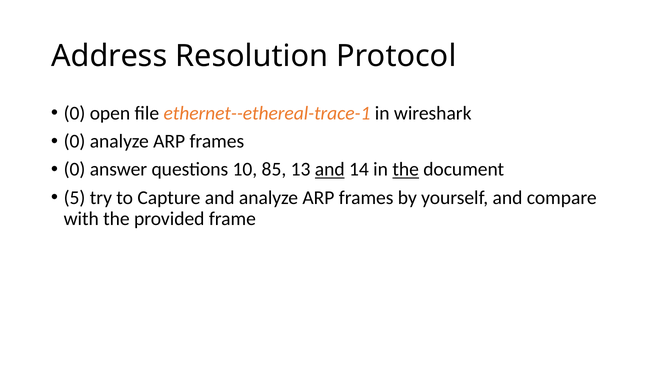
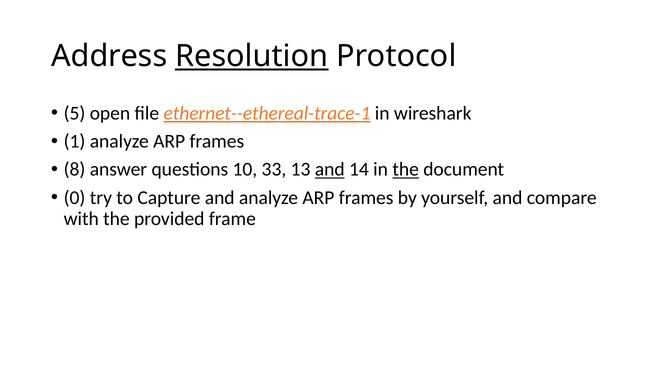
Resolution underline: none -> present
0 at (74, 113): 0 -> 5
ethernet--ethereal-trace-1 underline: none -> present
0 at (74, 141): 0 -> 1
0 at (74, 169): 0 -> 8
85: 85 -> 33
5: 5 -> 0
